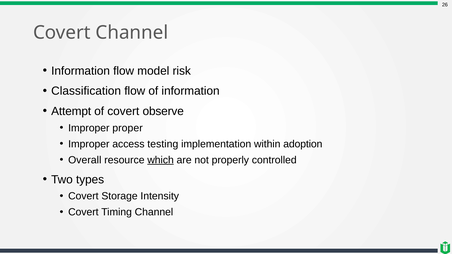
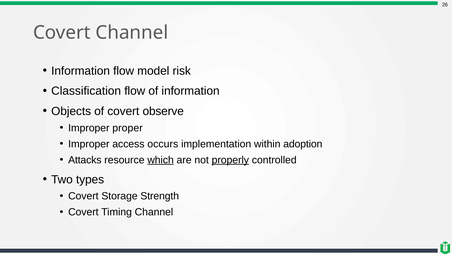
Attempt: Attempt -> Objects
testing: testing -> occurs
Overall: Overall -> Attacks
properly underline: none -> present
Intensity: Intensity -> Strength
